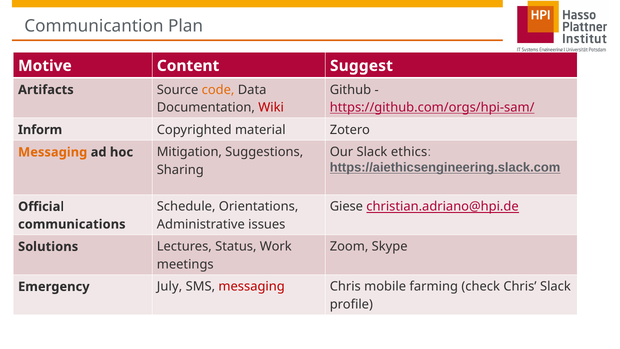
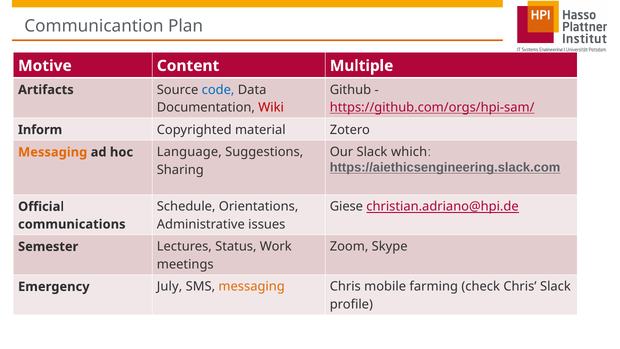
Suggest: Suggest -> Multiple
code colour: orange -> blue
ethics: ethics -> which
Mitigation: Mitigation -> Language
Solutions: Solutions -> Semester
messaging at (252, 286) colour: red -> orange
